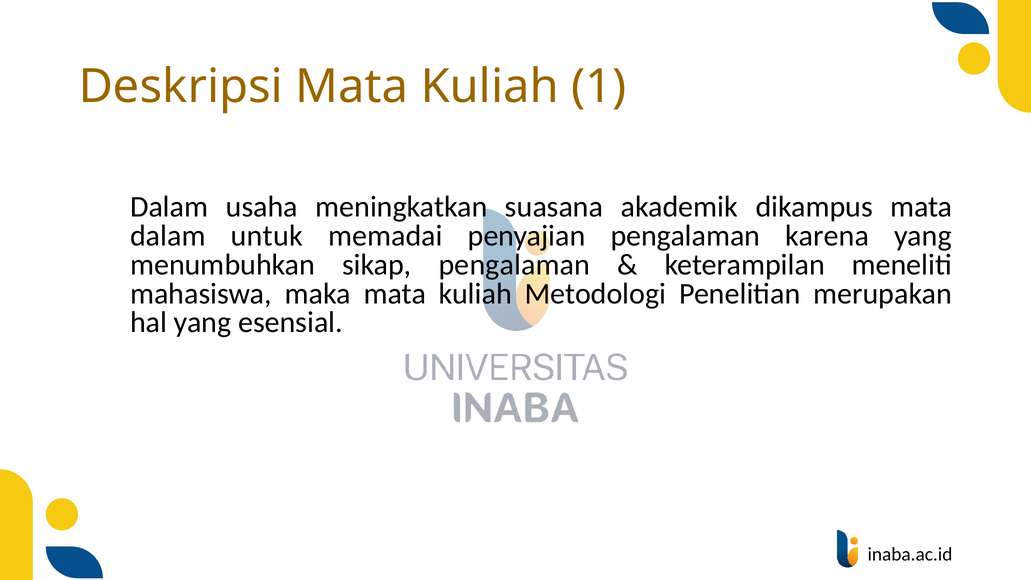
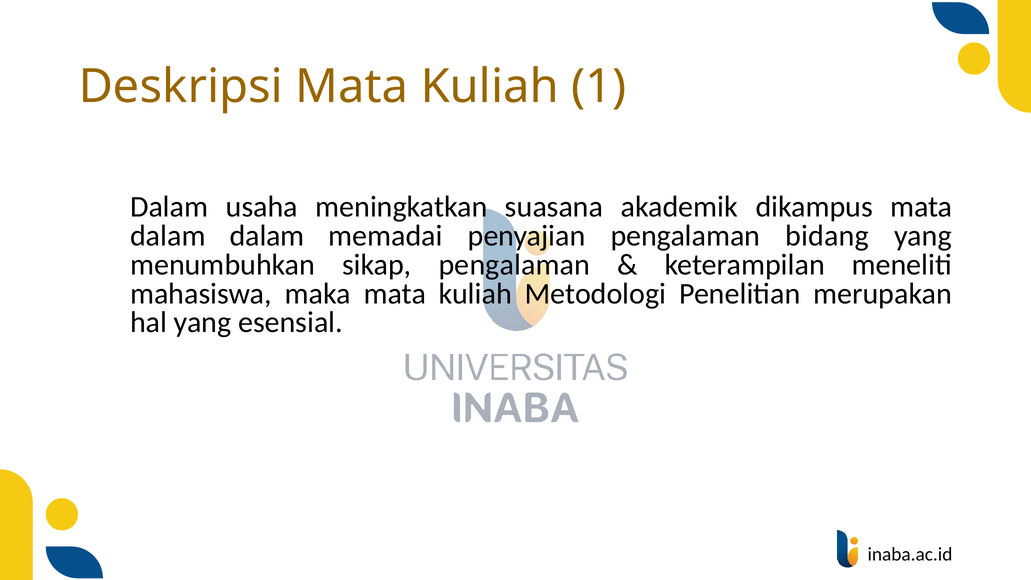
dalam untuk: untuk -> dalam
karena: karena -> bidang
